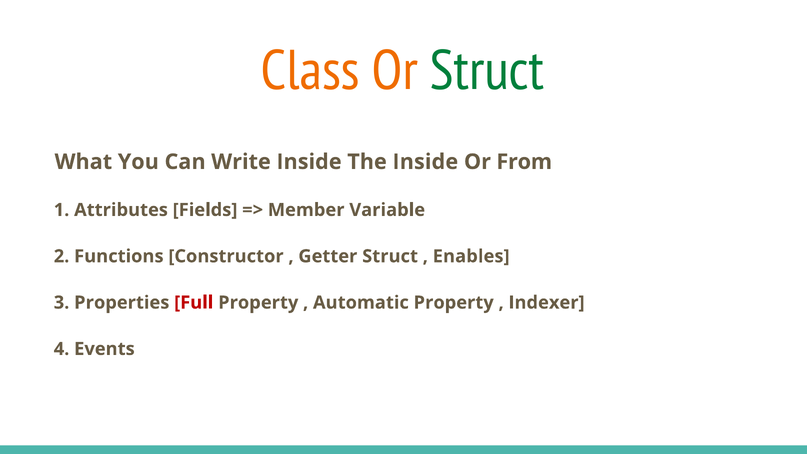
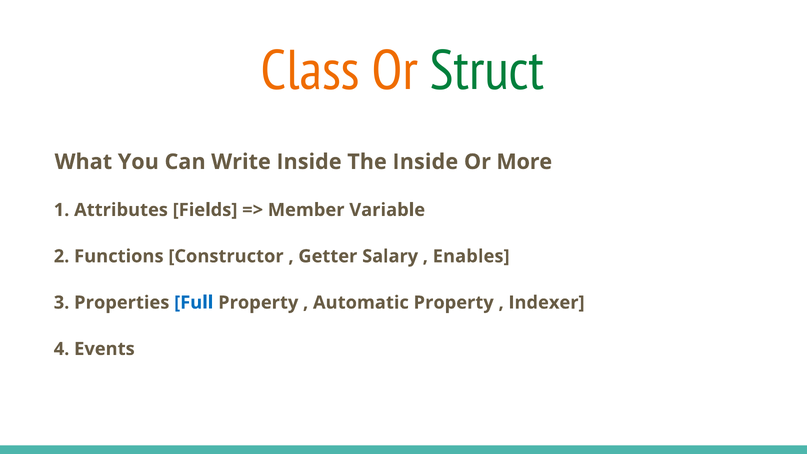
From: From -> More
Getter Struct: Struct -> Salary
Full colour: red -> blue
